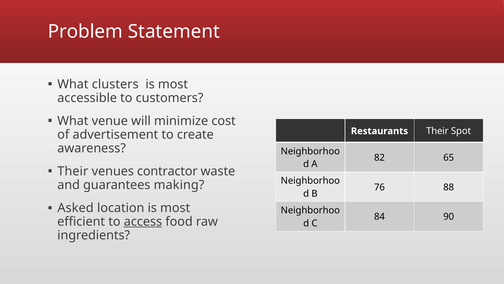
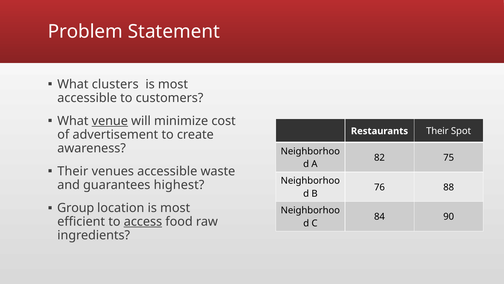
venue underline: none -> present
65: 65 -> 75
venues contractor: contractor -> accessible
making: making -> highest
Asked: Asked -> Group
